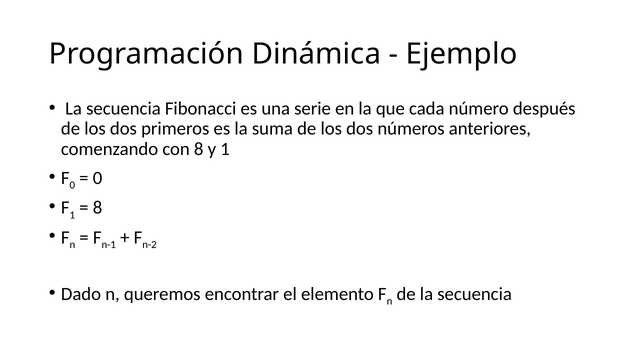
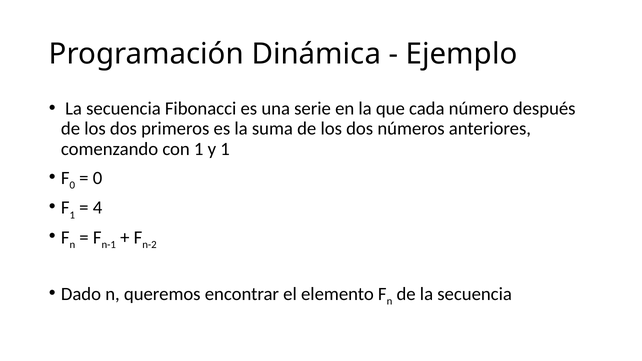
con 8: 8 -> 1
8 at (98, 208): 8 -> 4
